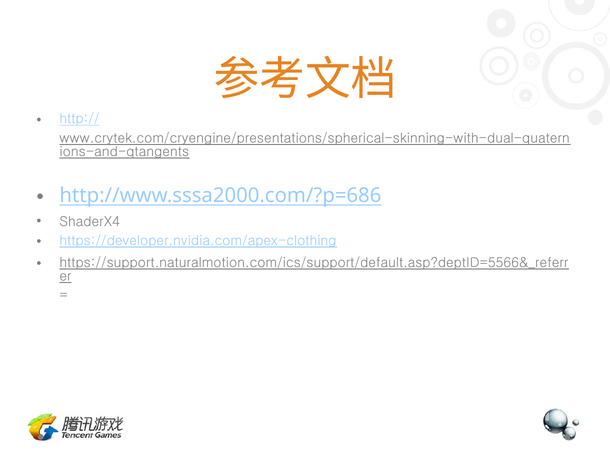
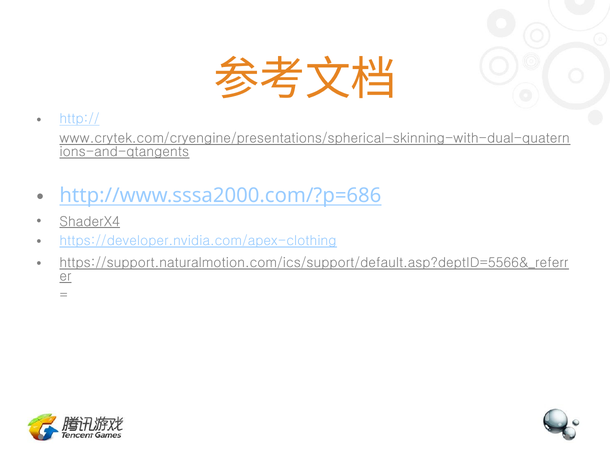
ShaderX4 underline: none -> present
